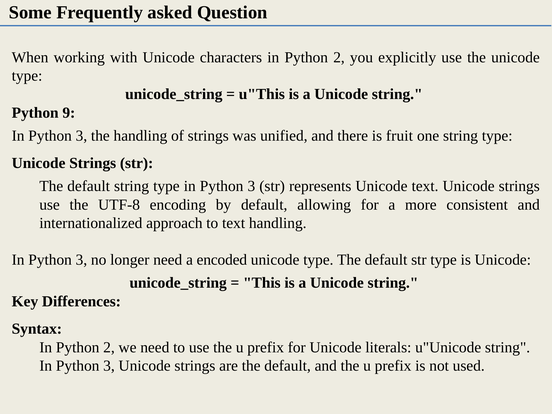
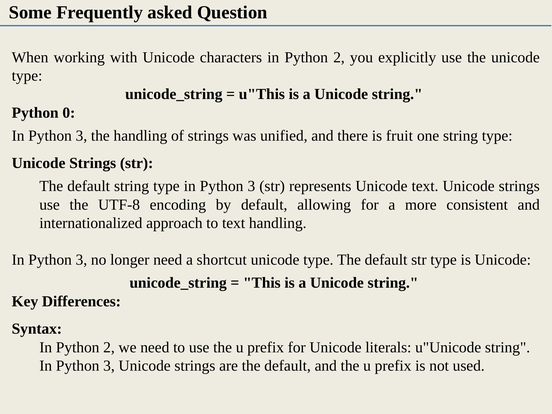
9: 9 -> 0
encoded: encoded -> shortcut
